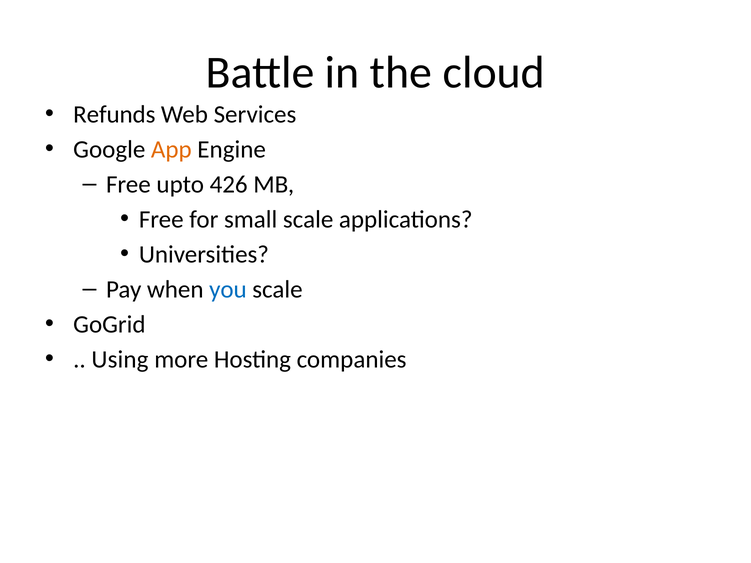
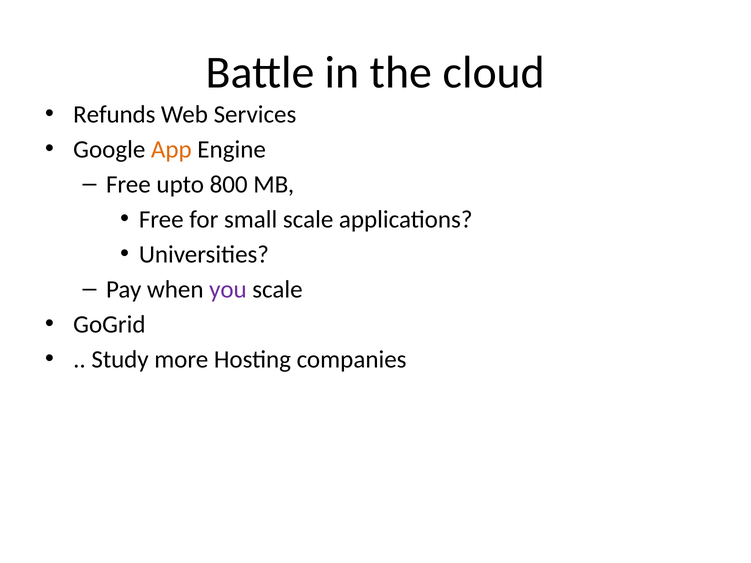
426: 426 -> 800
you colour: blue -> purple
Using: Using -> Study
